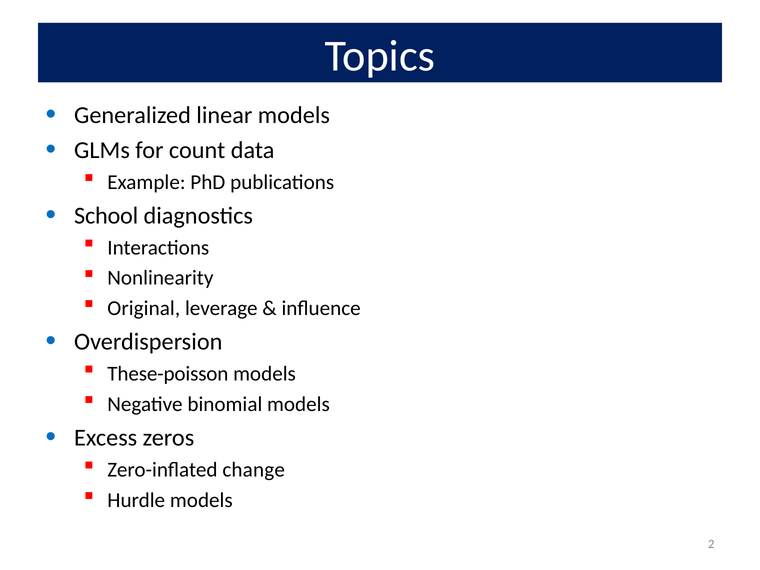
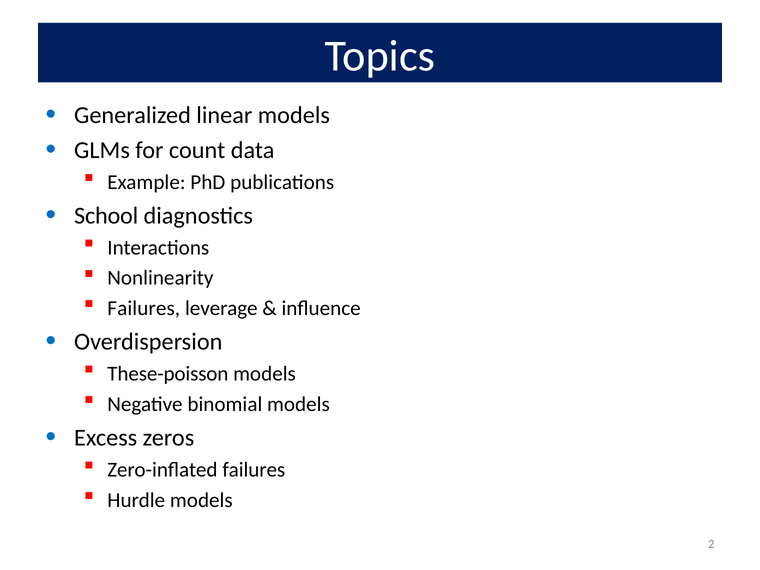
Original at (144, 308): Original -> Failures
Zero-inflated change: change -> failures
